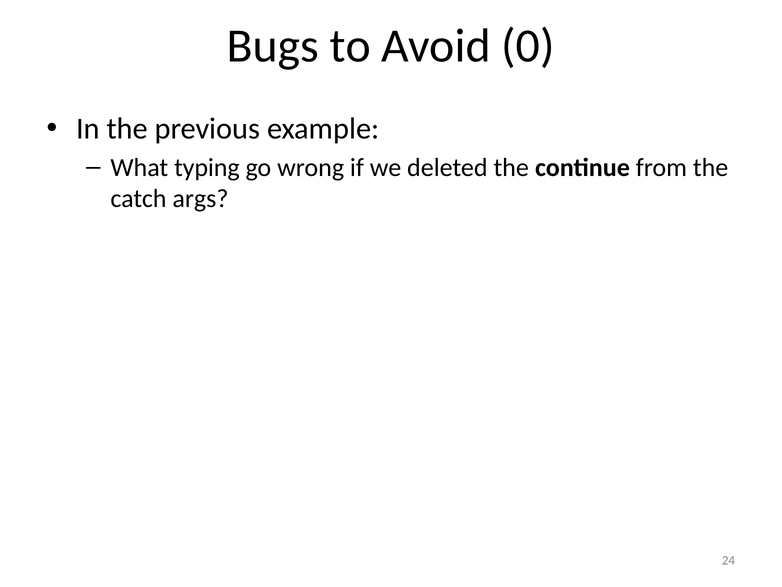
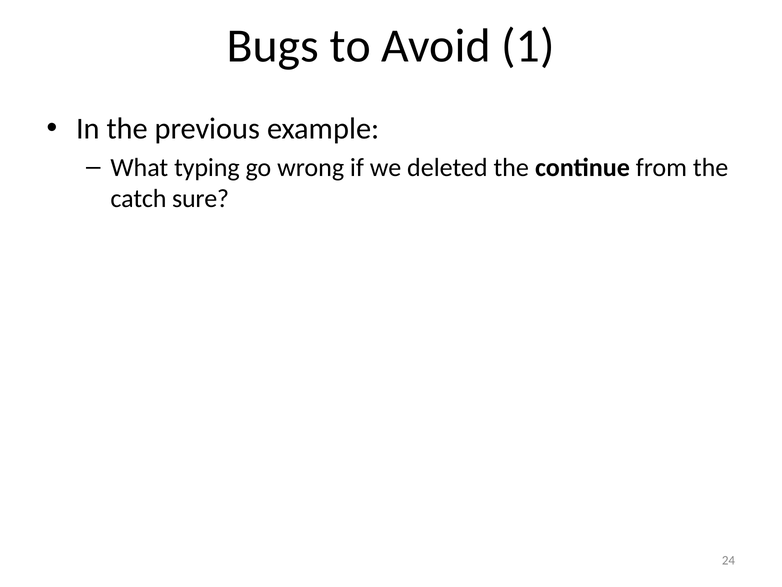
0: 0 -> 1
args: args -> sure
